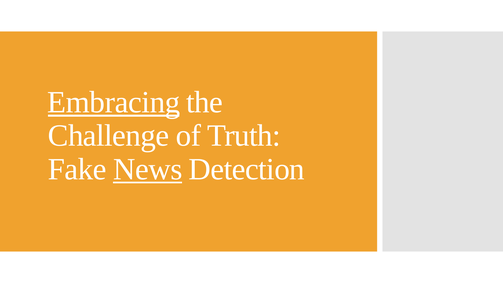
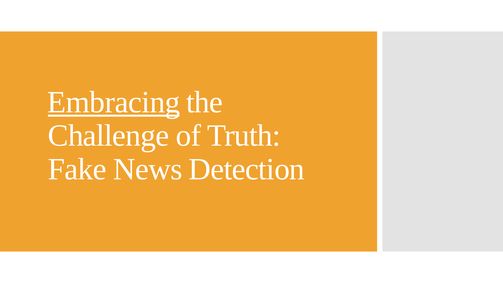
News underline: present -> none
